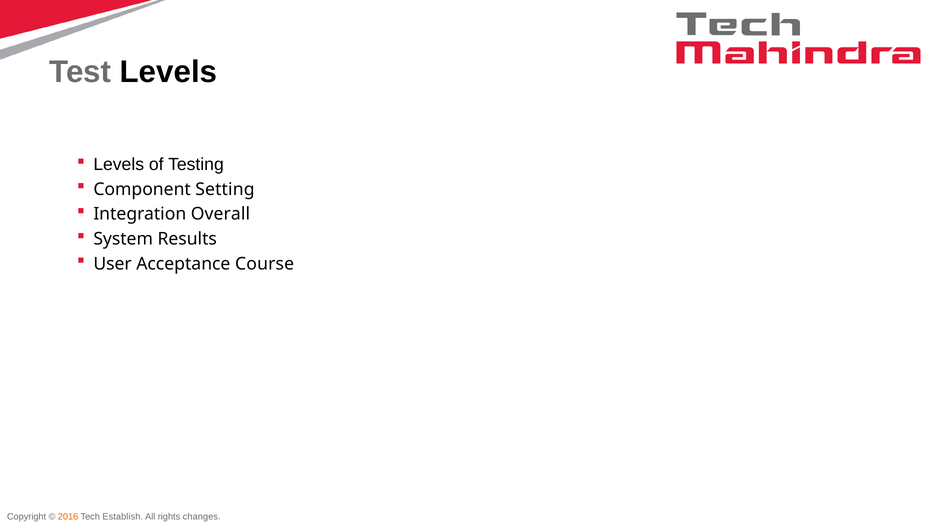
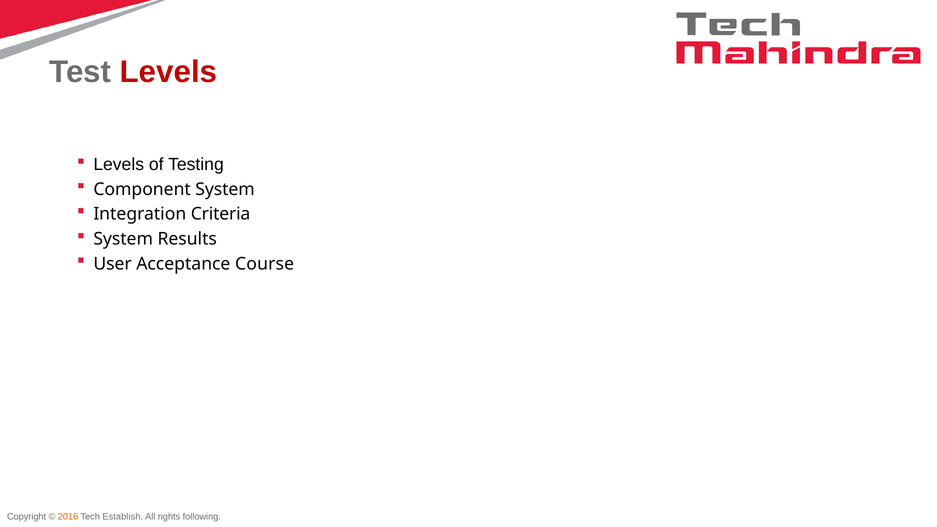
Levels at (168, 72) colour: black -> red
Component Setting: Setting -> System
Overall: Overall -> Criteria
changes: changes -> following
